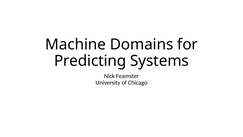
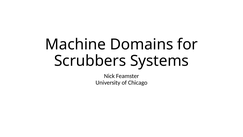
Predicting: Predicting -> Scrubbers
